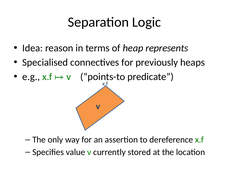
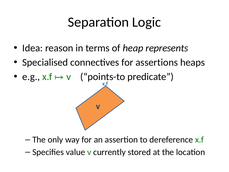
previously: previously -> assertions
